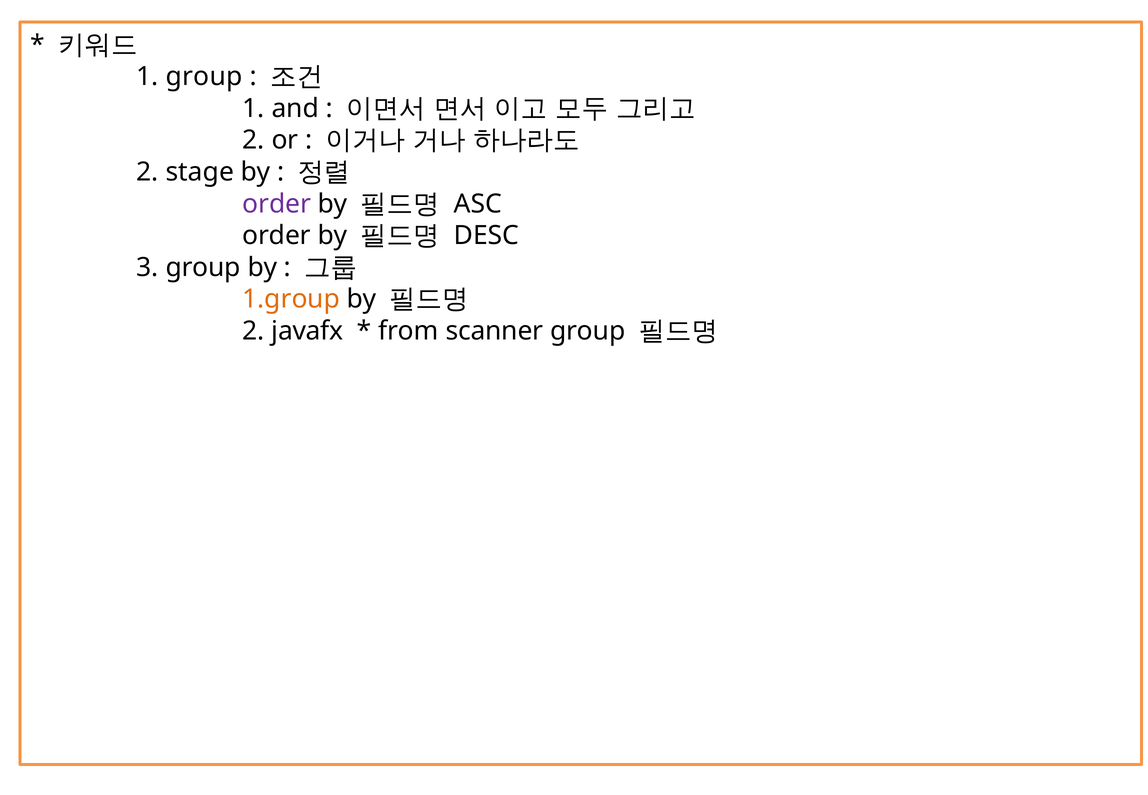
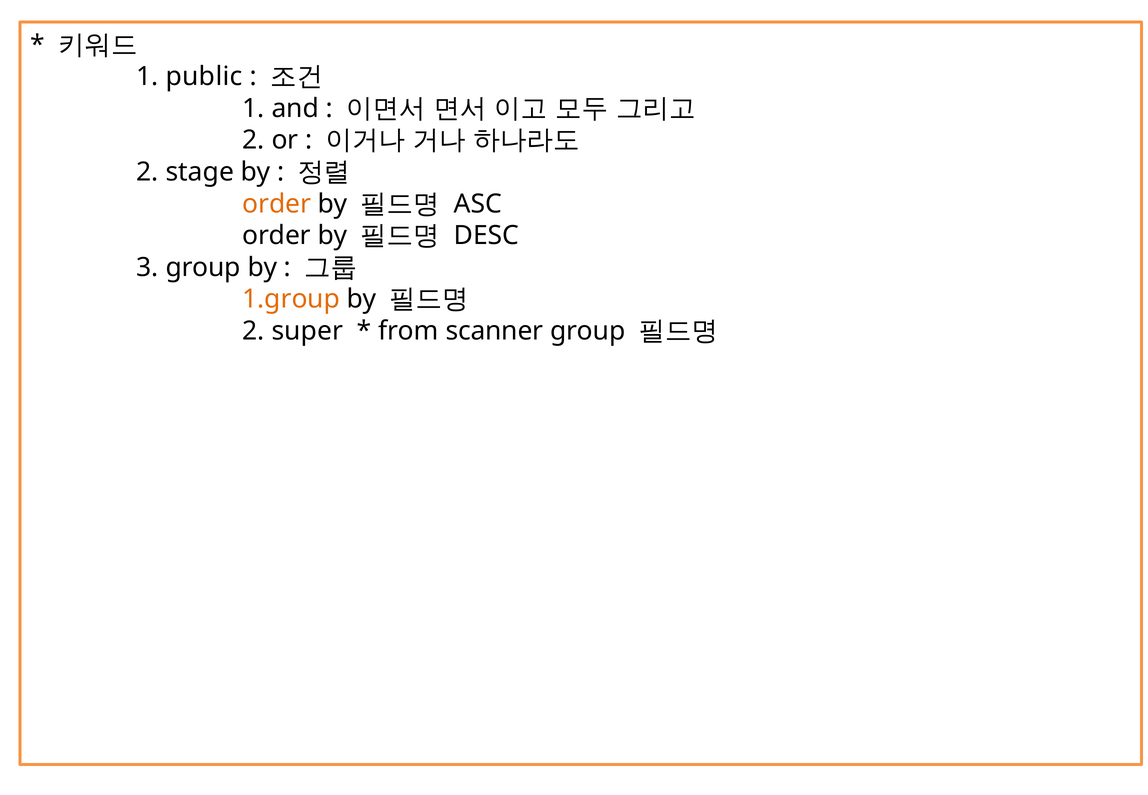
1 group: group -> public
order at (277, 204) colour: purple -> orange
javafx: javafx -> super
